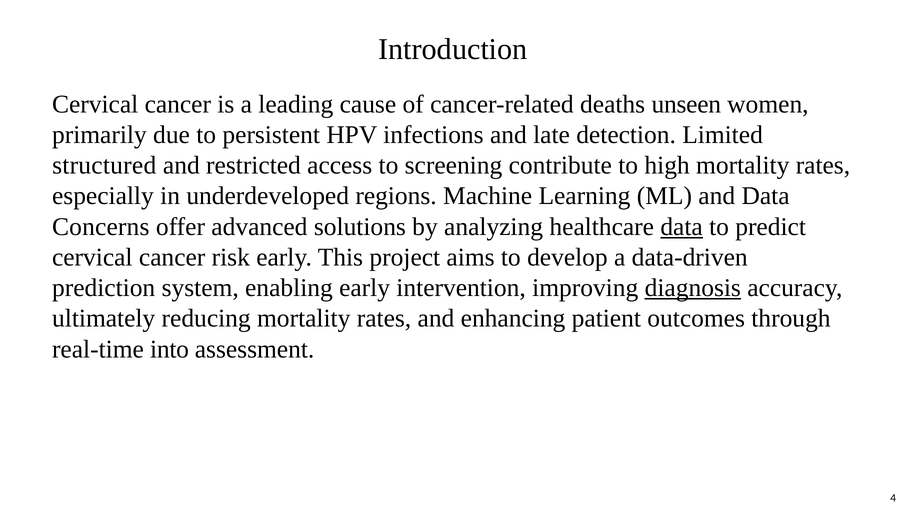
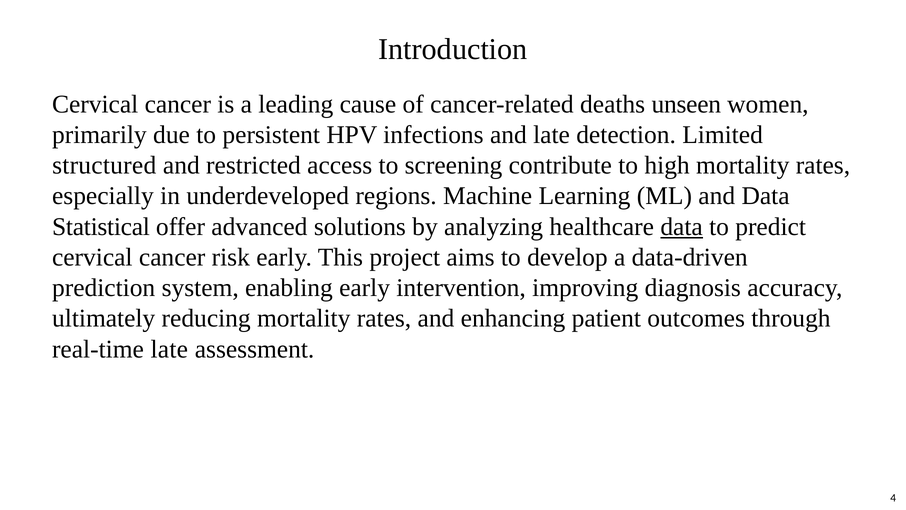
Concerns: Concerns -> Statistical
diagnosis underline: present -> none
real-time into: into -> late
